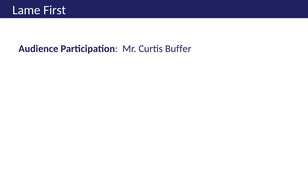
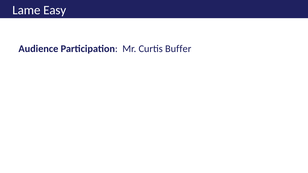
First: First -> Easy
